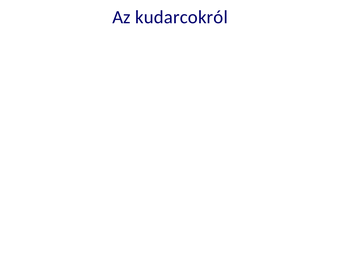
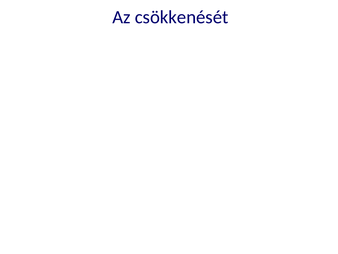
kudarcokról: kudarcokról -> csökkenését
